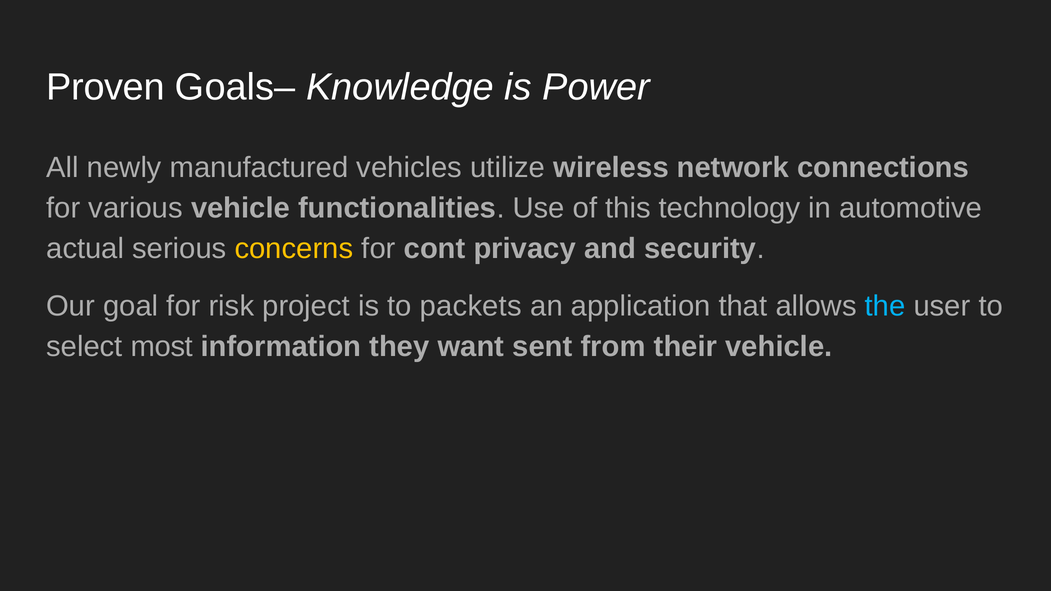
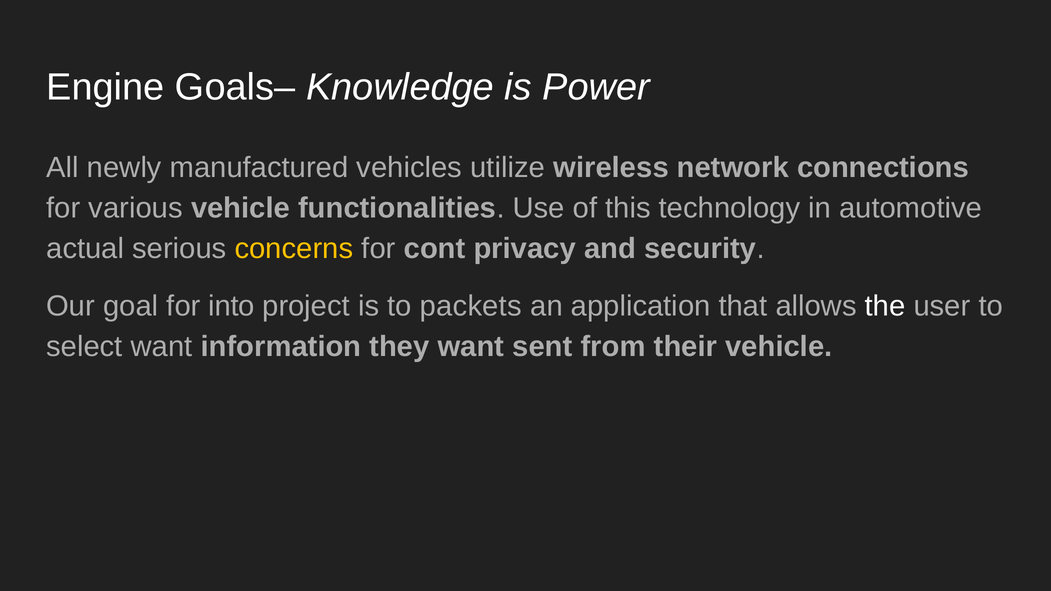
Proven: Proven -> Engine
risk: risk -> into
the colour: light blue -> white
select most: most -> want
